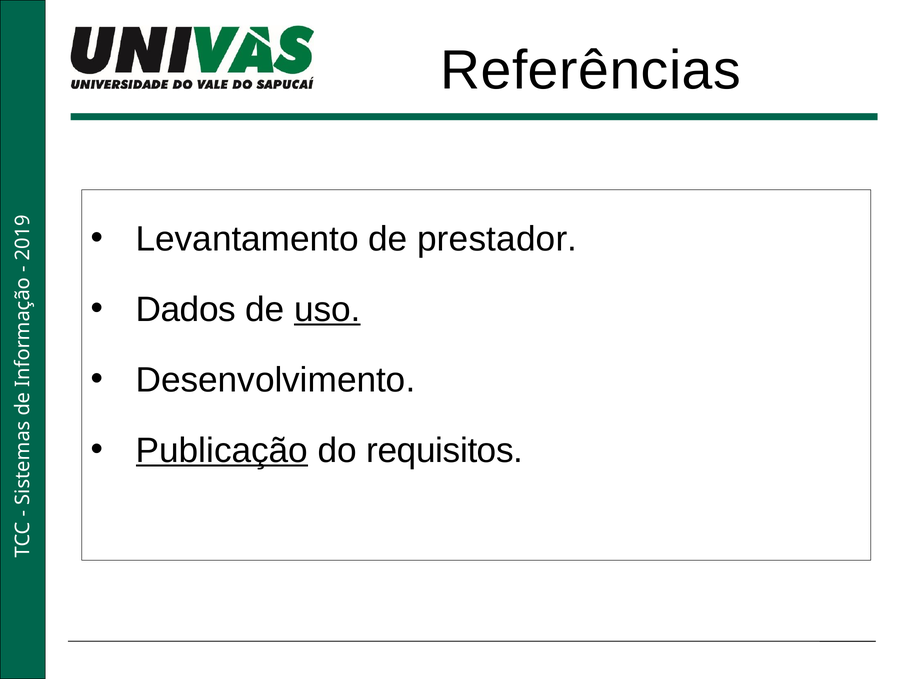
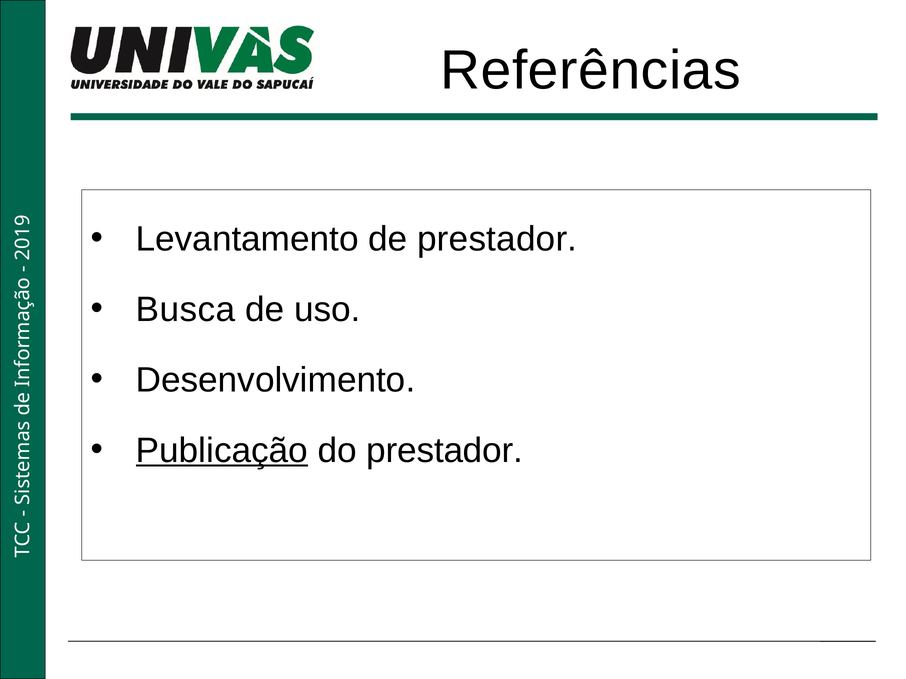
Dados: Dados -> Busca
uso underline: present -> none
do requisitos: requisitos -> prestador
